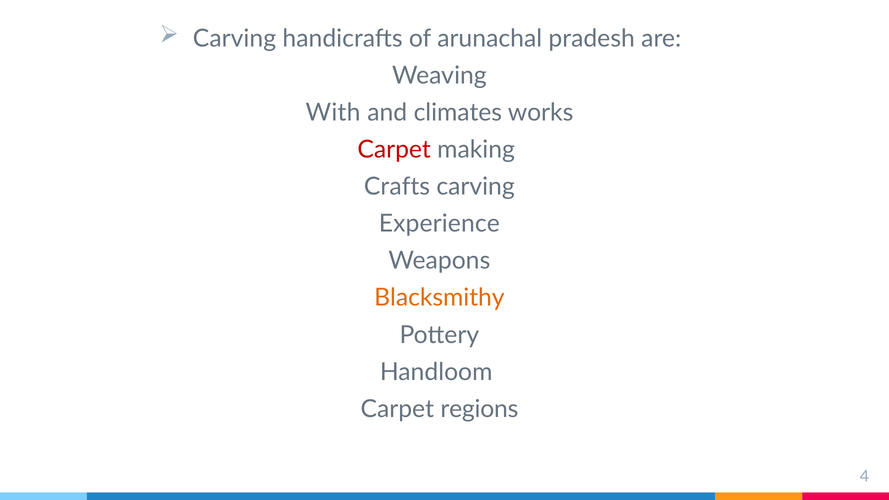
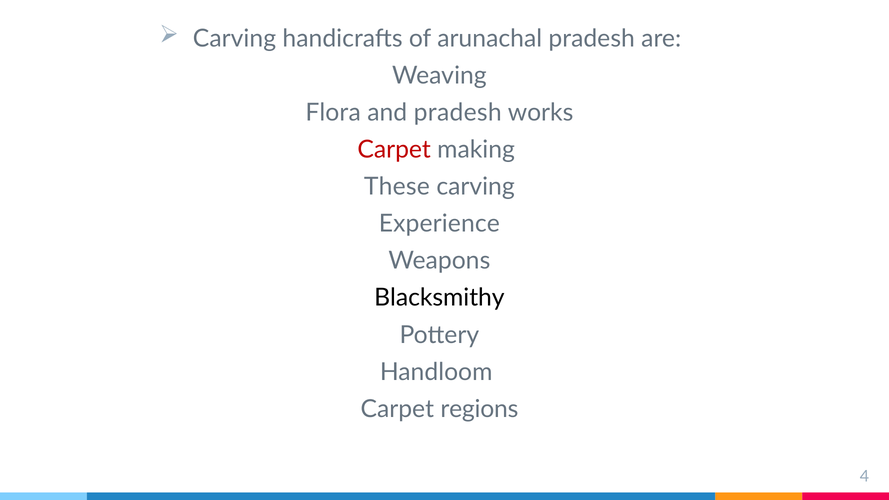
With: With -> Flora
and climates: climates -> pradesh
Crafts: Crafts -> These
Blacksmithy colour: orange -> black
